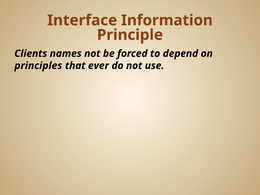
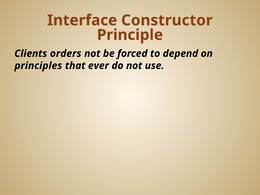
Information: Information -> Constructor
names: names -> orders
